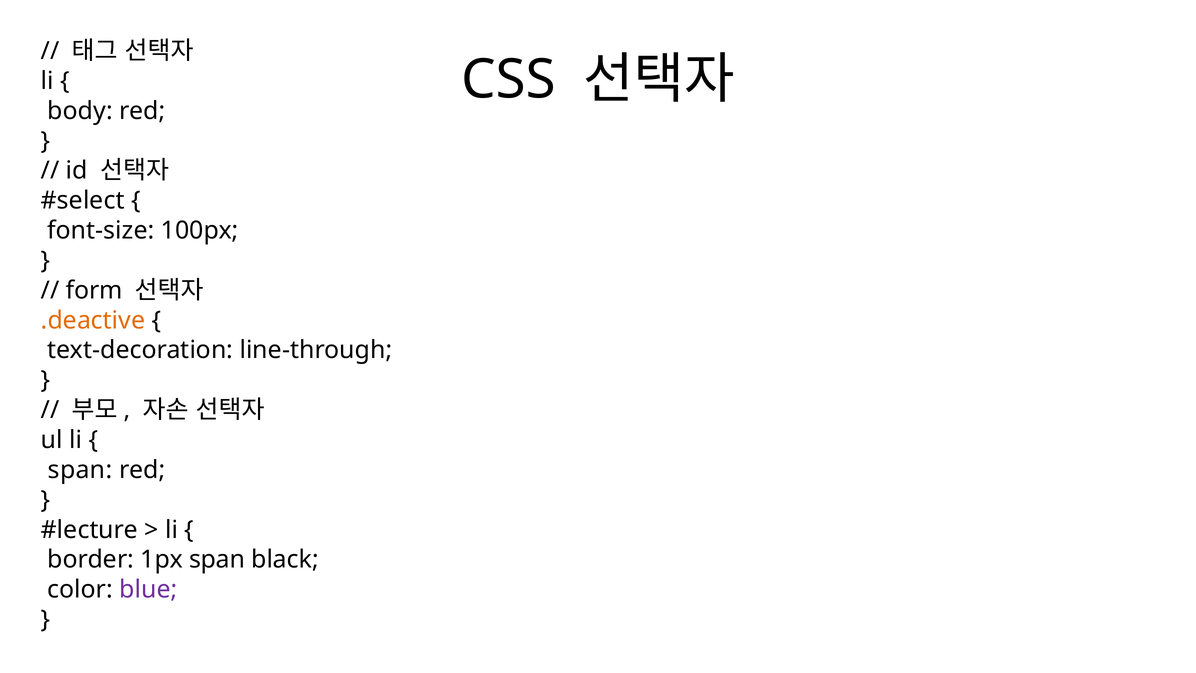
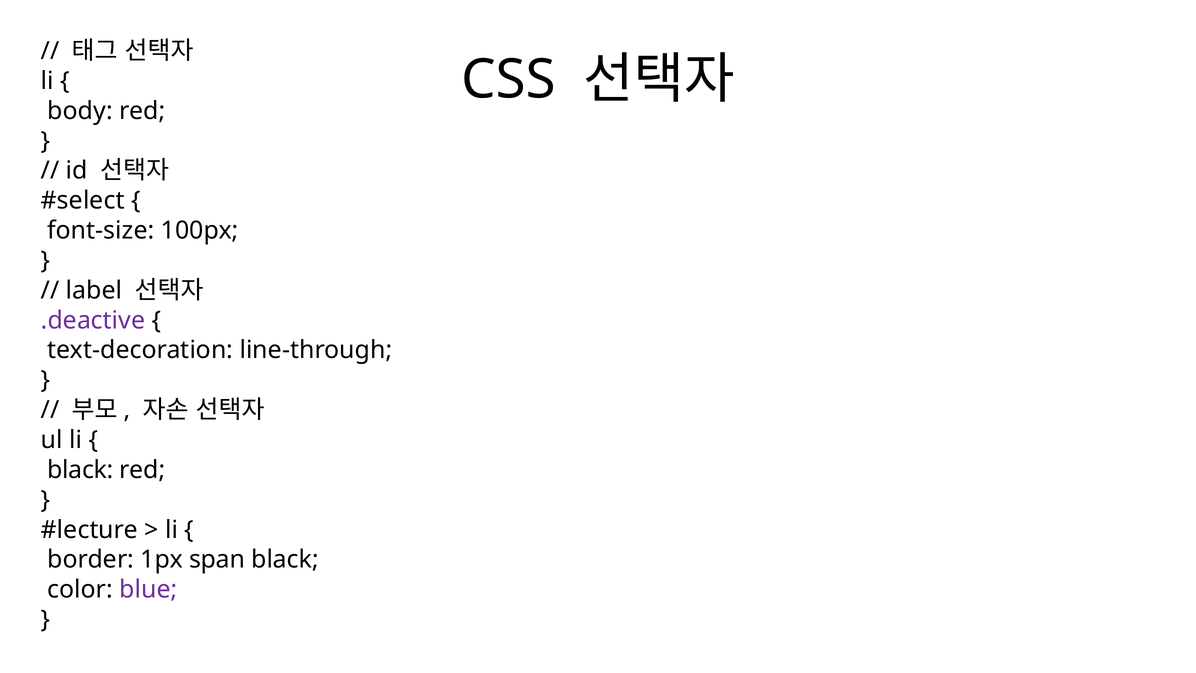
form: form -> label
.deactive colour: orange -> purple
span at (80, 470): span -> black
